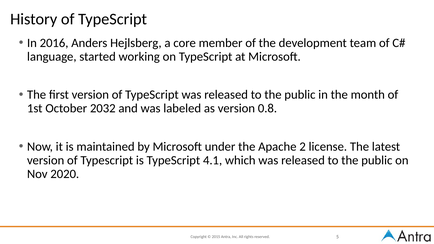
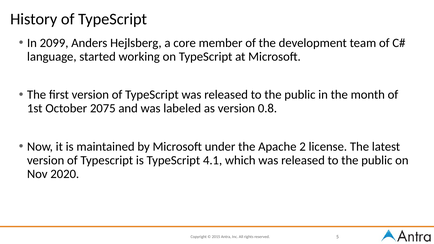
2016: 2016 -> 2099
2032: 2032 -> 2075
